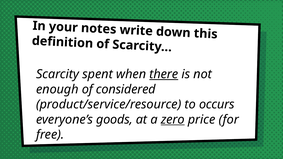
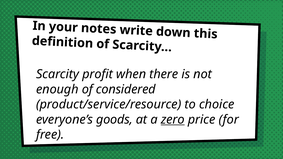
spent: spent -> profit
there underline: present -> none
occurs: occurs -> choice
